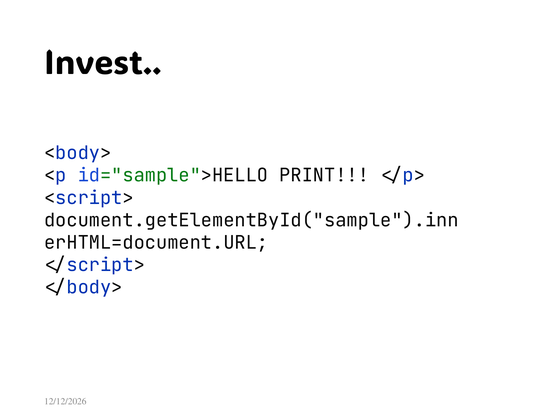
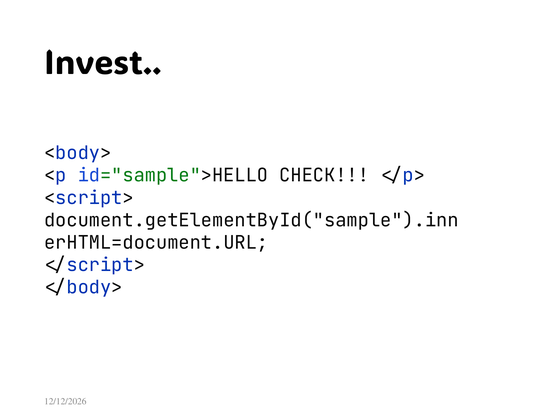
PRINT: PRINT -> CHECK
